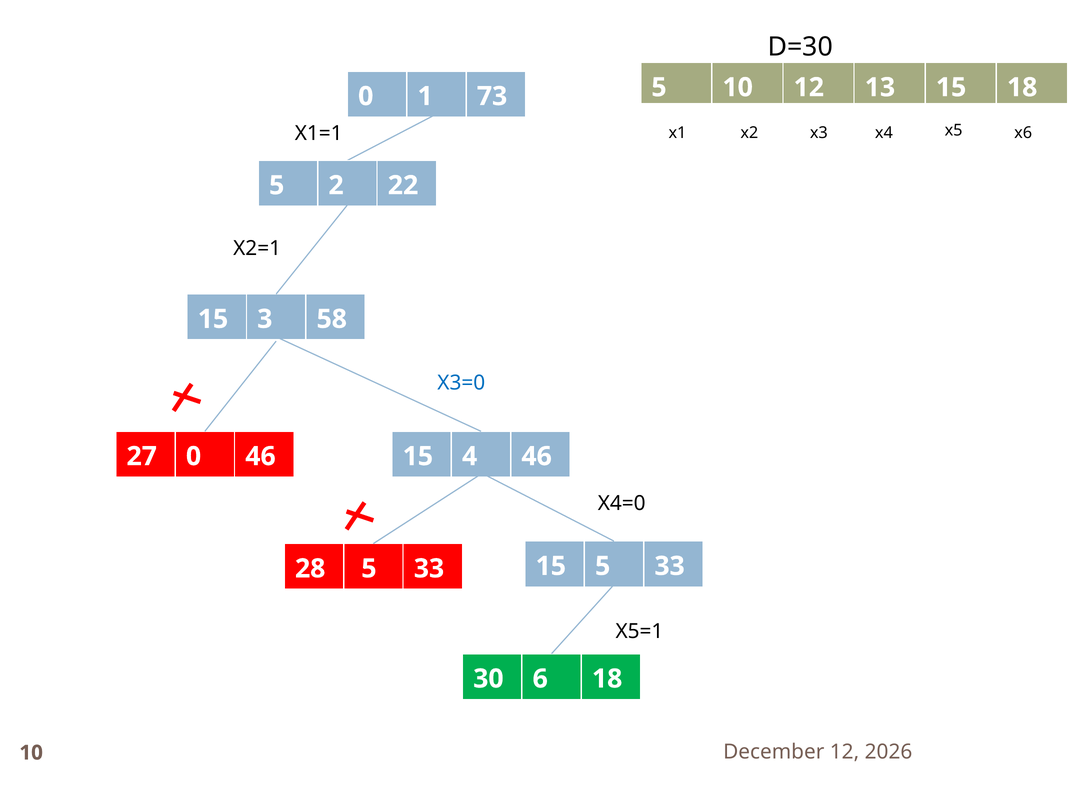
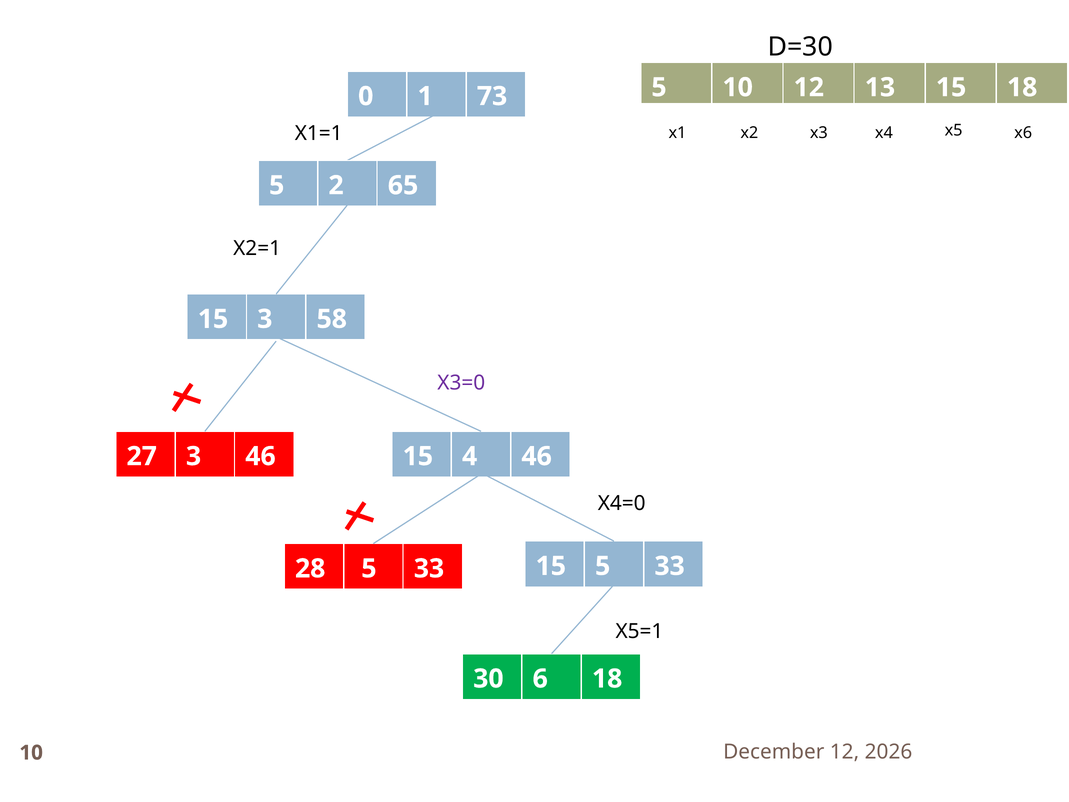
22: 22 -> 65
X3=0 colour: blue -> purple
27 0: 0 -> 3
